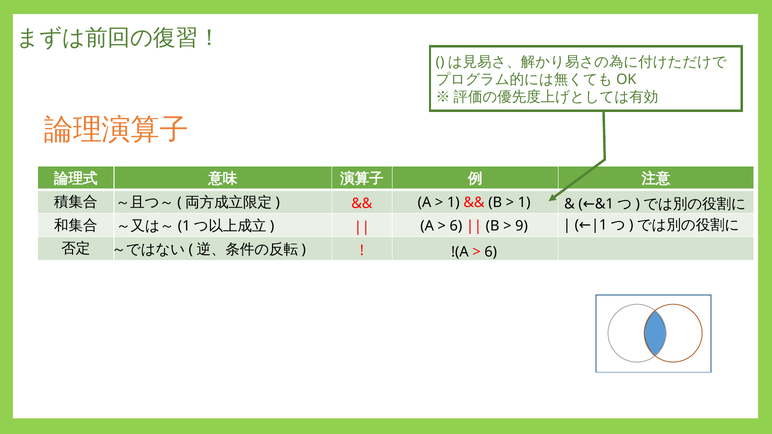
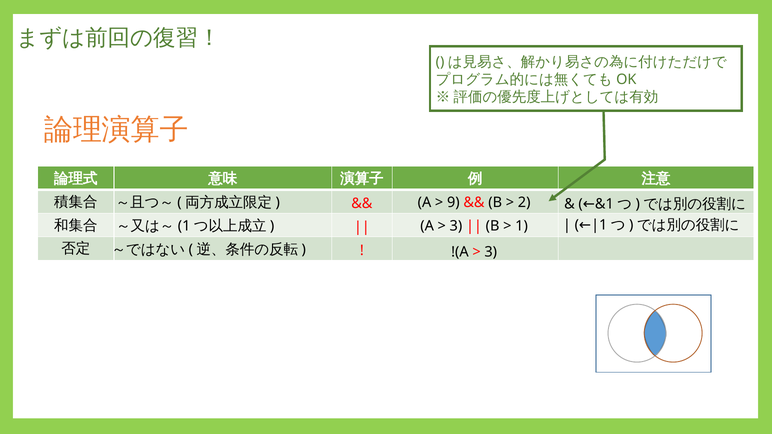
1 at (453, 203): 1 -> 9
1 at (524, 203): 1 -> 2
6 at (456, 226): 6 -> 3
9: 9 -> 1
6 at (491, 252): 6 -> 3
